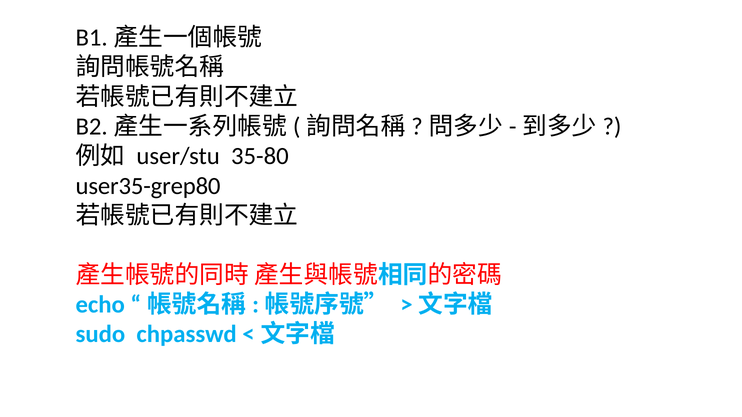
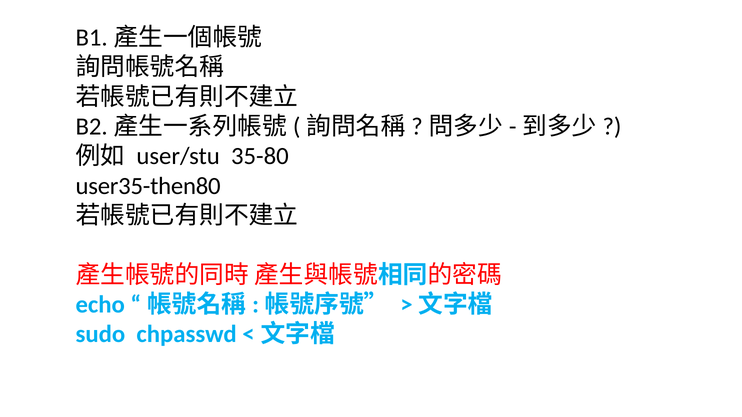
user35-grep80: user35-grep80 -> user35-then80
